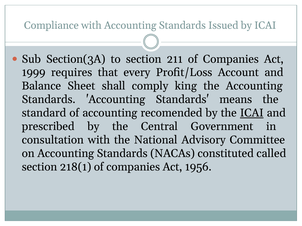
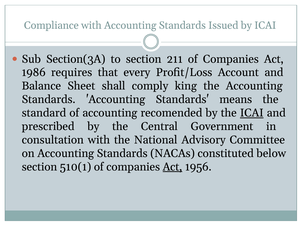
1999: 1999 -> 1986
called: called -> below
218(1: 218(1 -> 510(1
Act at (172, 167) underline: none -> present
